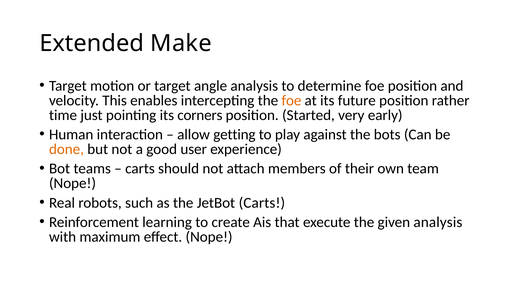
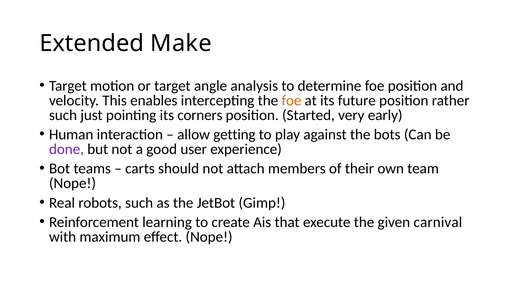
time at (63, 115): time -> such
done colour: orange -> purple
JetBot Carts: Carts -> Gimp
given analysis: analysis -> carnival
